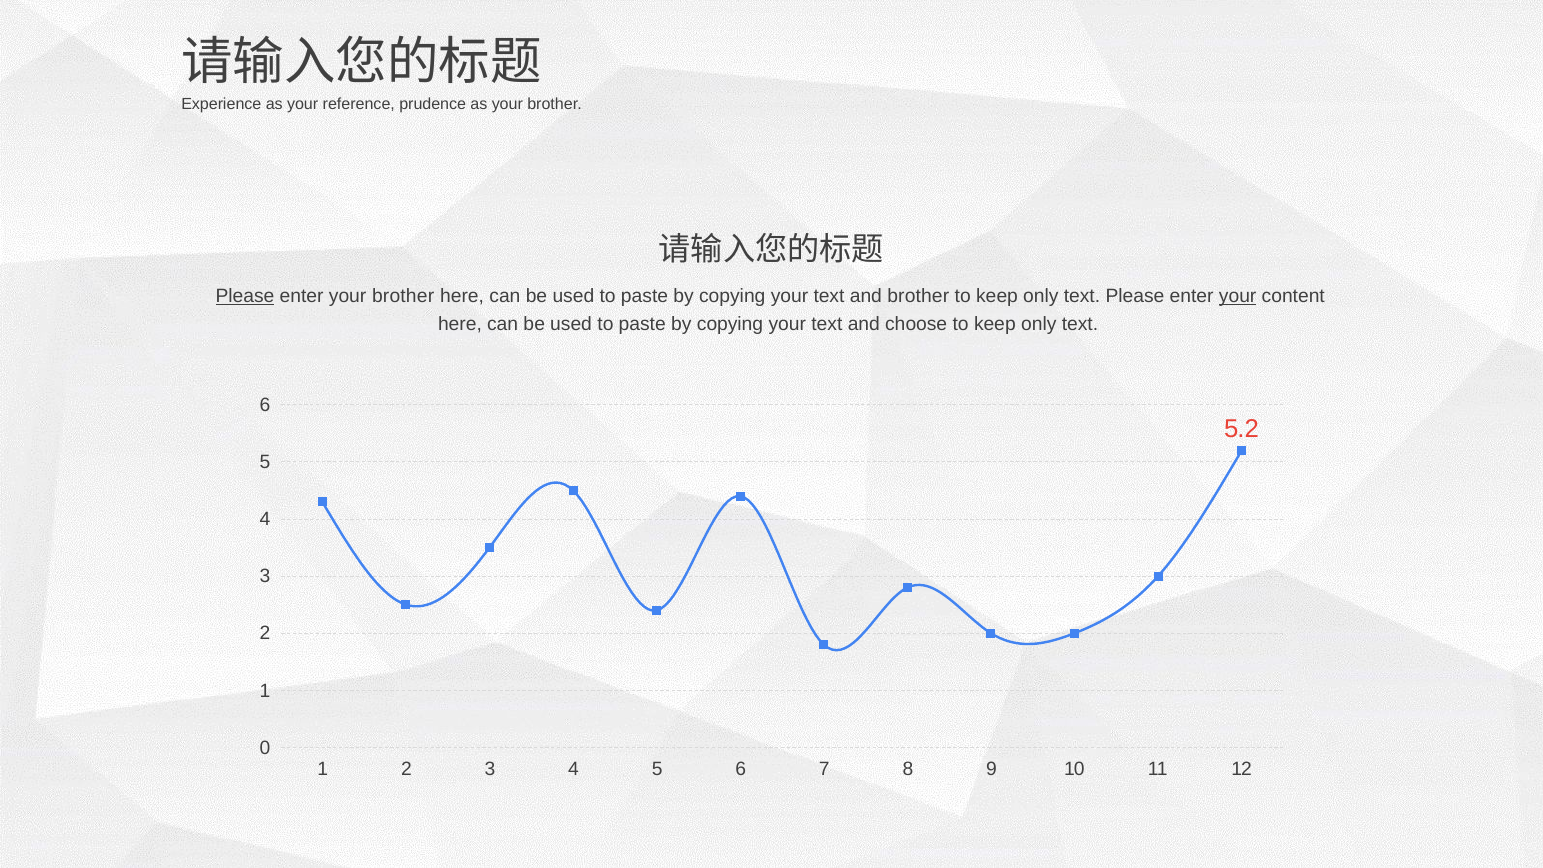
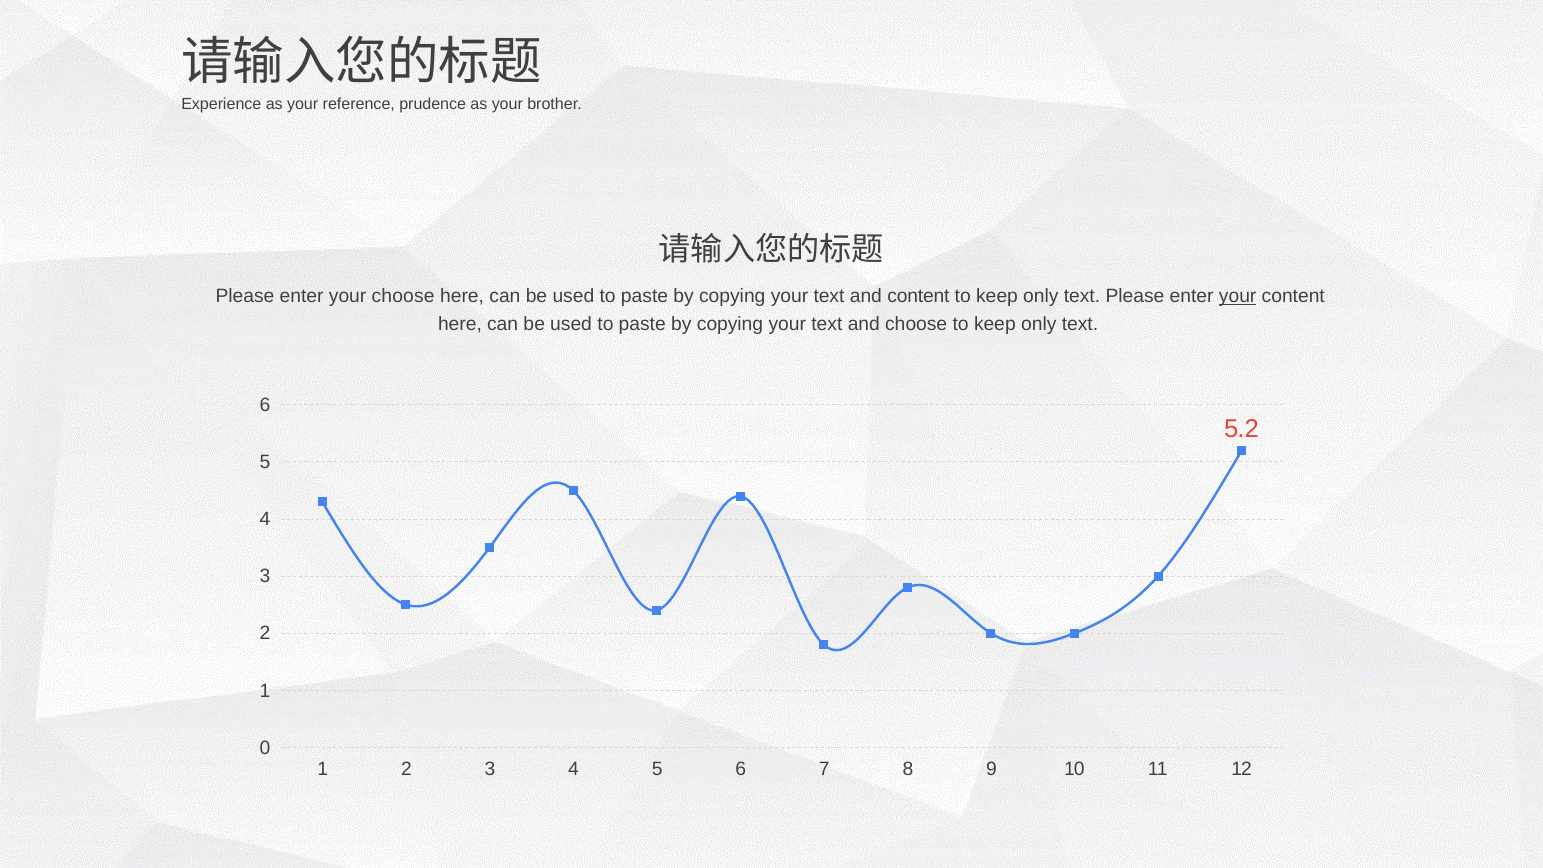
Please at (245, 296) underline: present -> none
enter your brother: brother -> choose
and brother: brother -> content
